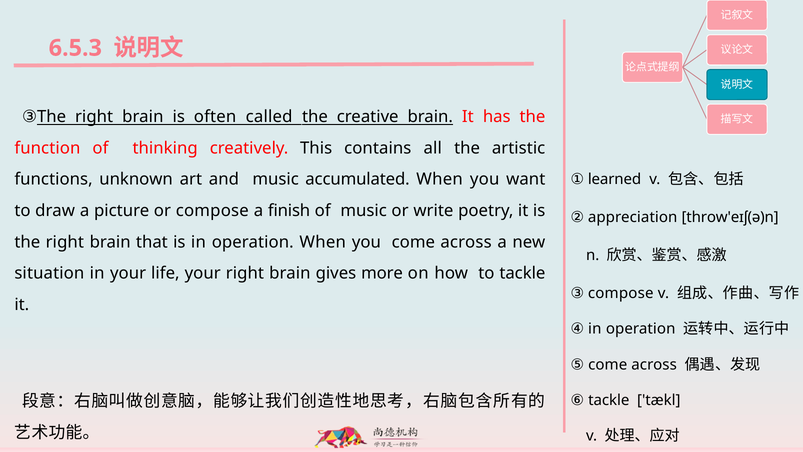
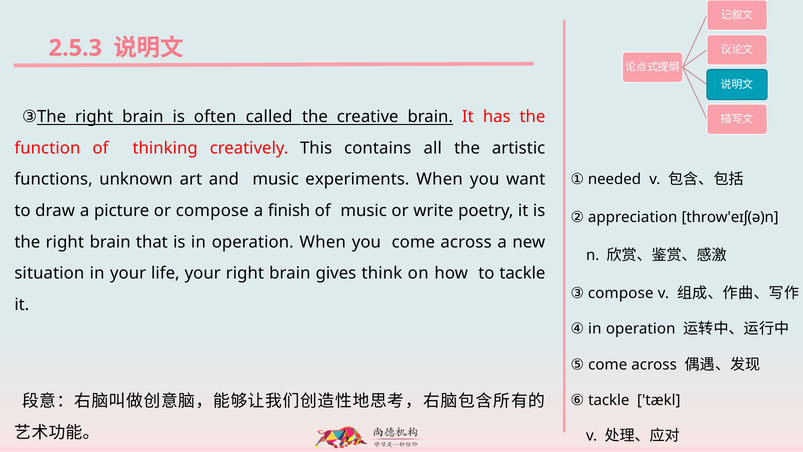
6.5.3: 6.5.3 -> 2.5.3
learned: learned -> needed
accumulated: accumulated -> experiments
more: more -> think
